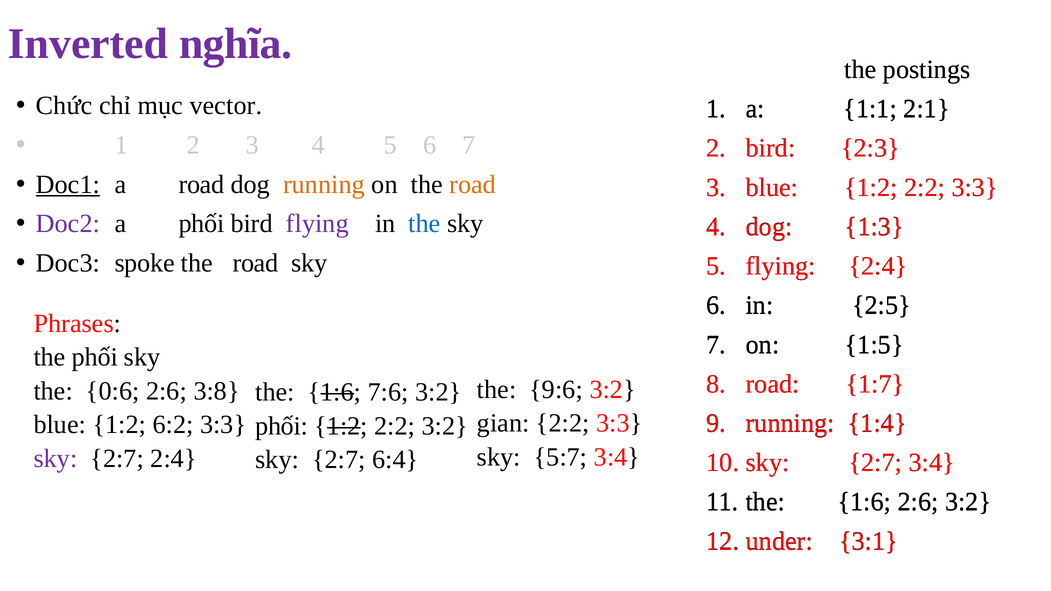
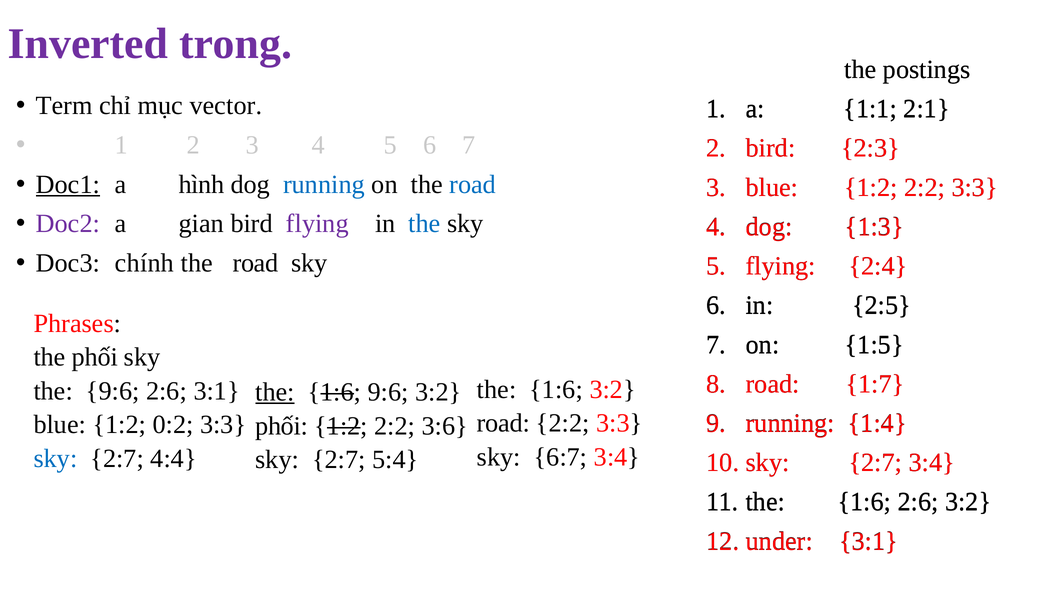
nghĩa: nghĩa -> trong
Chức: Chức -> Term
a road: road -> hình
running at (324, 184) colour: orange -> blue
road at (473, 184) colour: orange -> blue
a phối: phối -> gian
spoke: spoke -> chính
9:6 at (556, 389): 9:6 -> 1:6
the 0:6: 0:6 -> 9:6
2:6 3:8: 3:8 -> 3:1
the at (275, 392) underline: none -> present
1:6 7:6: 7:6 -> 9:6
gian at (503, 423): gian -> road
6:2: 6:2 -> 0:2
2:2 3:2: 3:2 -> 3:6
5:7: 5:7 -> 6:7
sky at (55, 459) colour: purple -> blue
2:7 2:4: 2:4 -> 4:4
6:4: 6:4 -> 5:4
